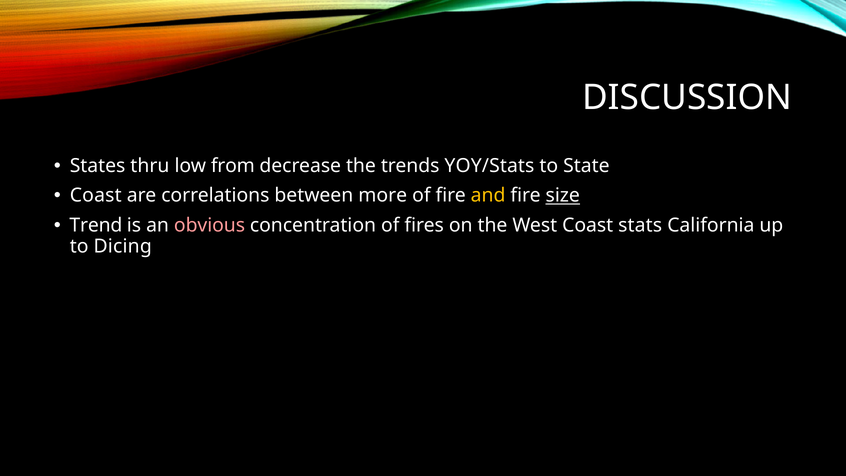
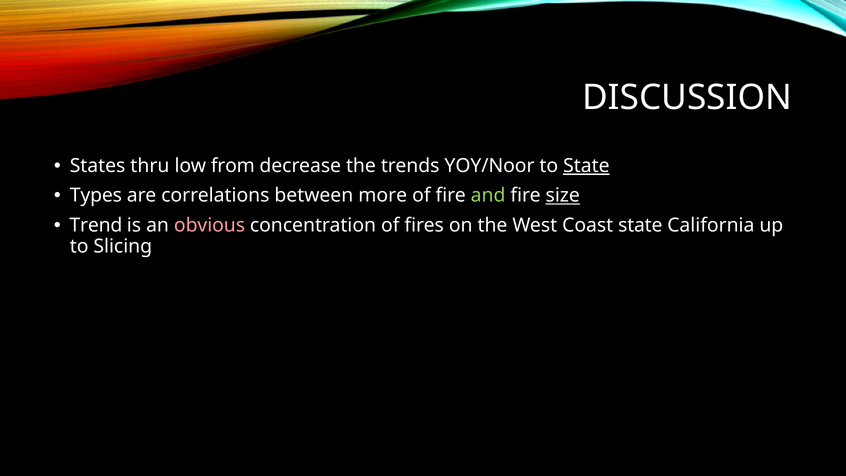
YOY/Stats: YOY/Stats -> YOY/Noor
State at (586, 166) underline: none -> present
Coast at (96, 196): Coast -> Types
and colour: yellow -> light green
Coast stats: stats -> state
Dicing: Dicing -> Slicing
